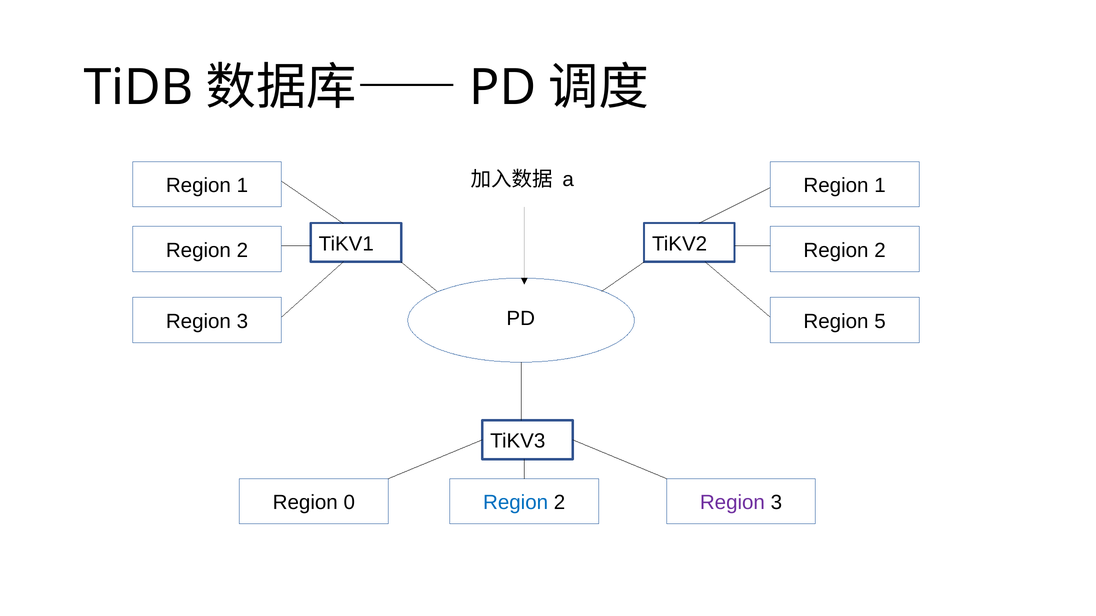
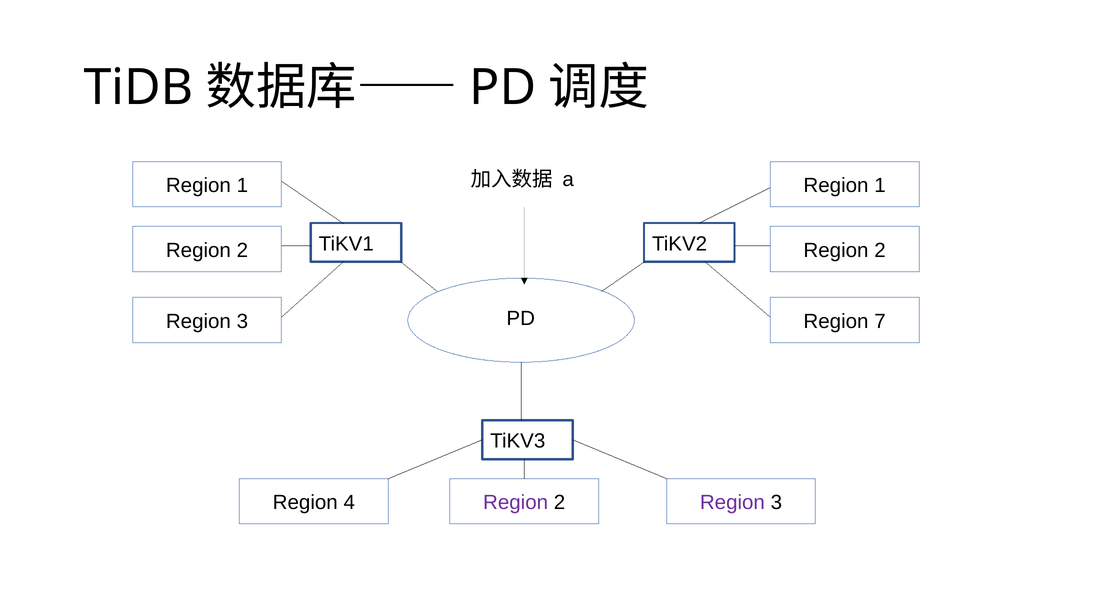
5: 5 -> 7
0: 0 -> 4
Region at (516, 503) colour: blue -> purple
